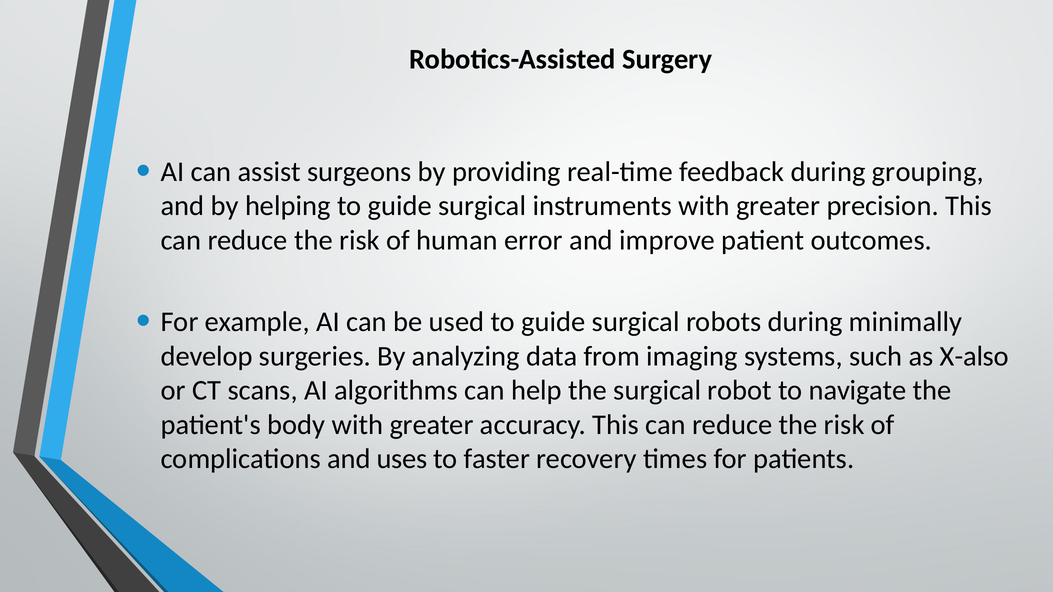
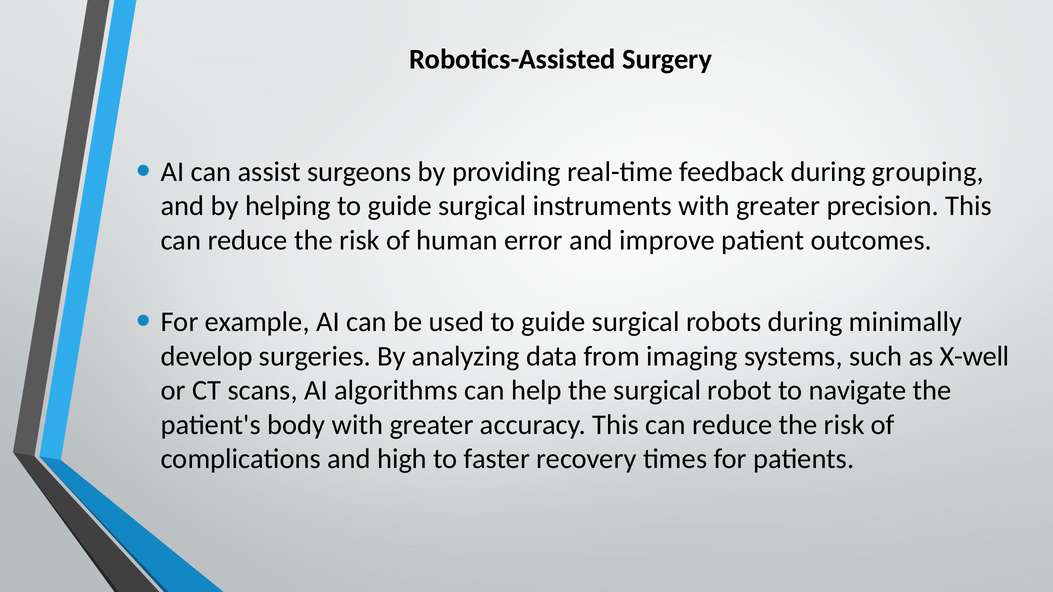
X-also: X-also -> X-well
uses: uses -> high
